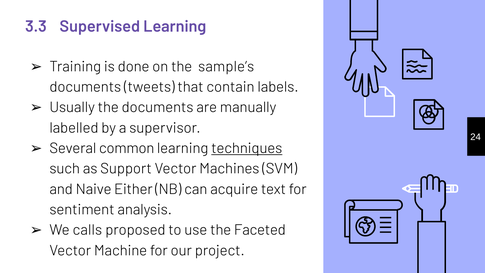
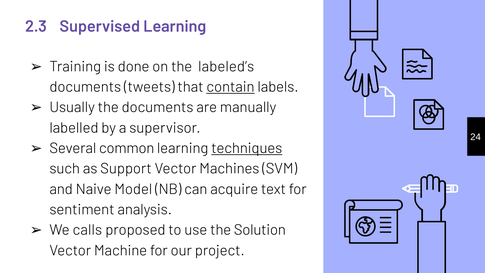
3.3: 3.3 -> 2.3
sample’s: sample’s -> labeled’s
contain underline: none -> present
Either: Either -> Model
Faceted: Faceted -> Solution
